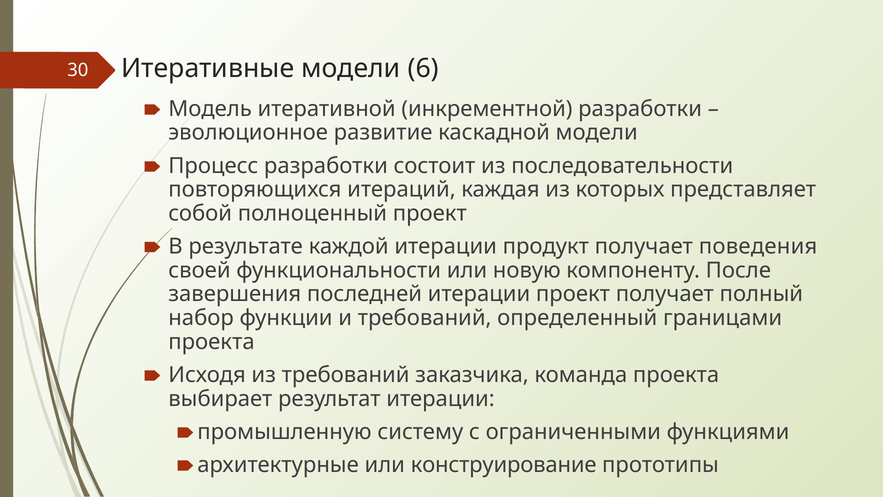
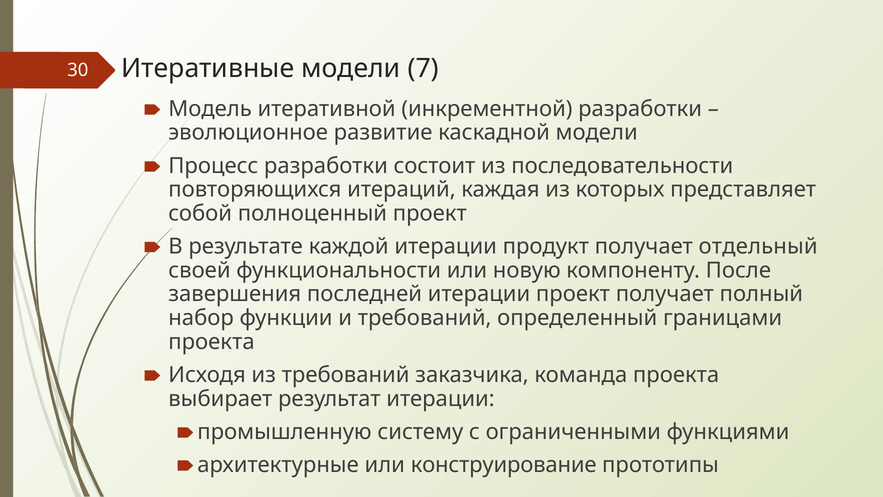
6: 6 -> 7
поведения: поведения -> отдельный
